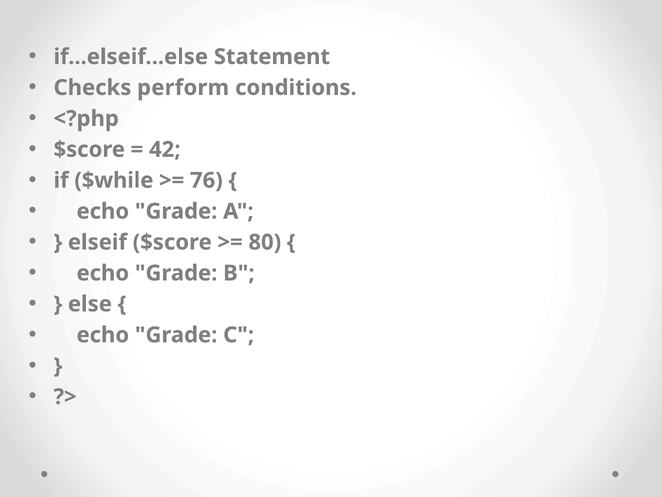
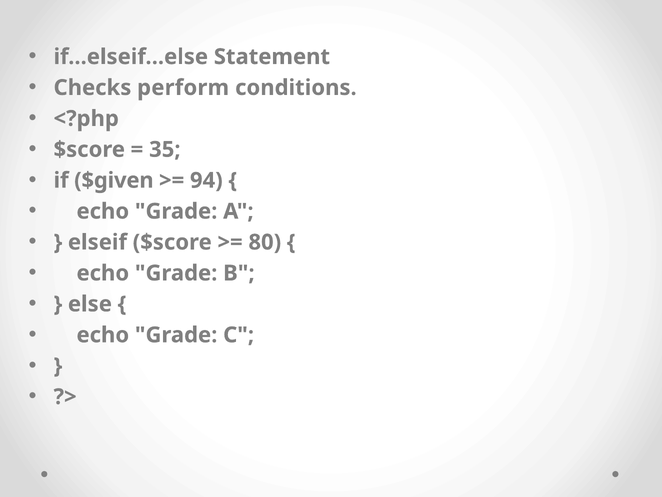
42: 42 -> 35
$while: $while -> $given
76: 76 -> 94
